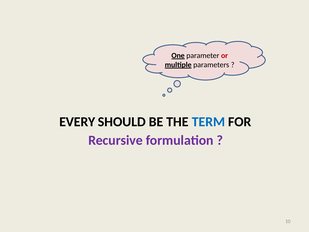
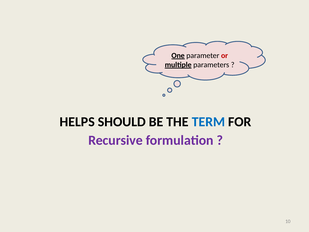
EVERY: EVERY -> HELPS
